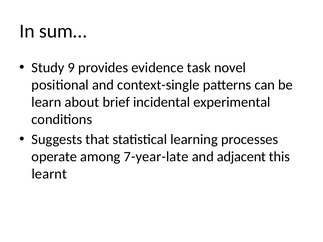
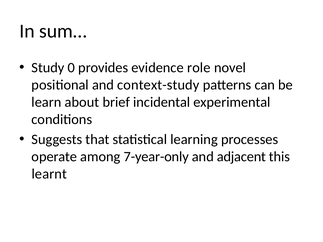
9: 9 -> 0
task: task -> role
context-single: context-single -> context-study
7-year-late: 7-year-late -> 7-year-only
